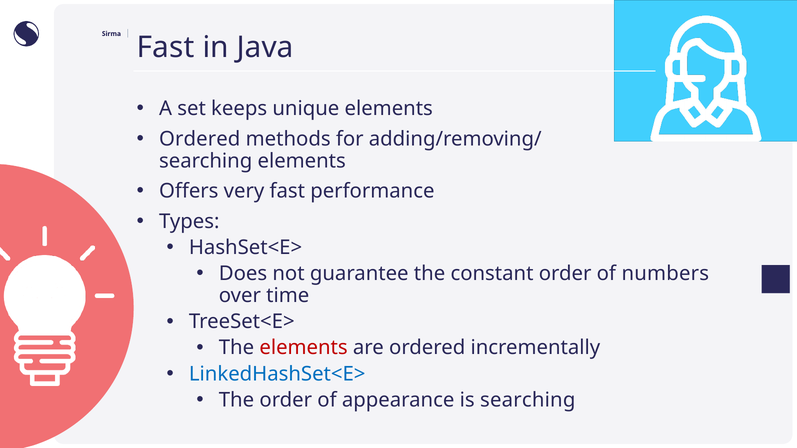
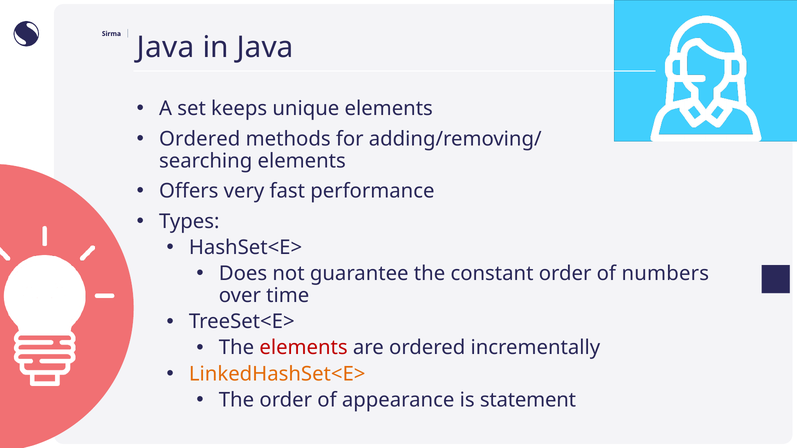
Fast at (166, 47): Fast -> Java
LinkedHashSet<E> colour: blue -> orange
is searching: searching -> statement
